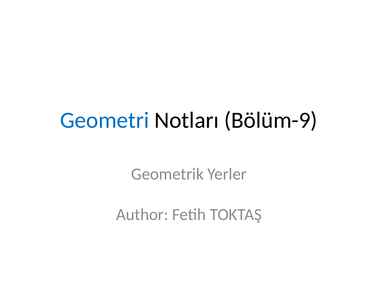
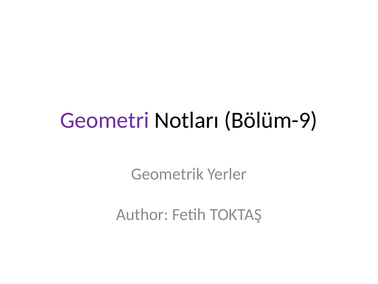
Geometri colour: blue -> purple
